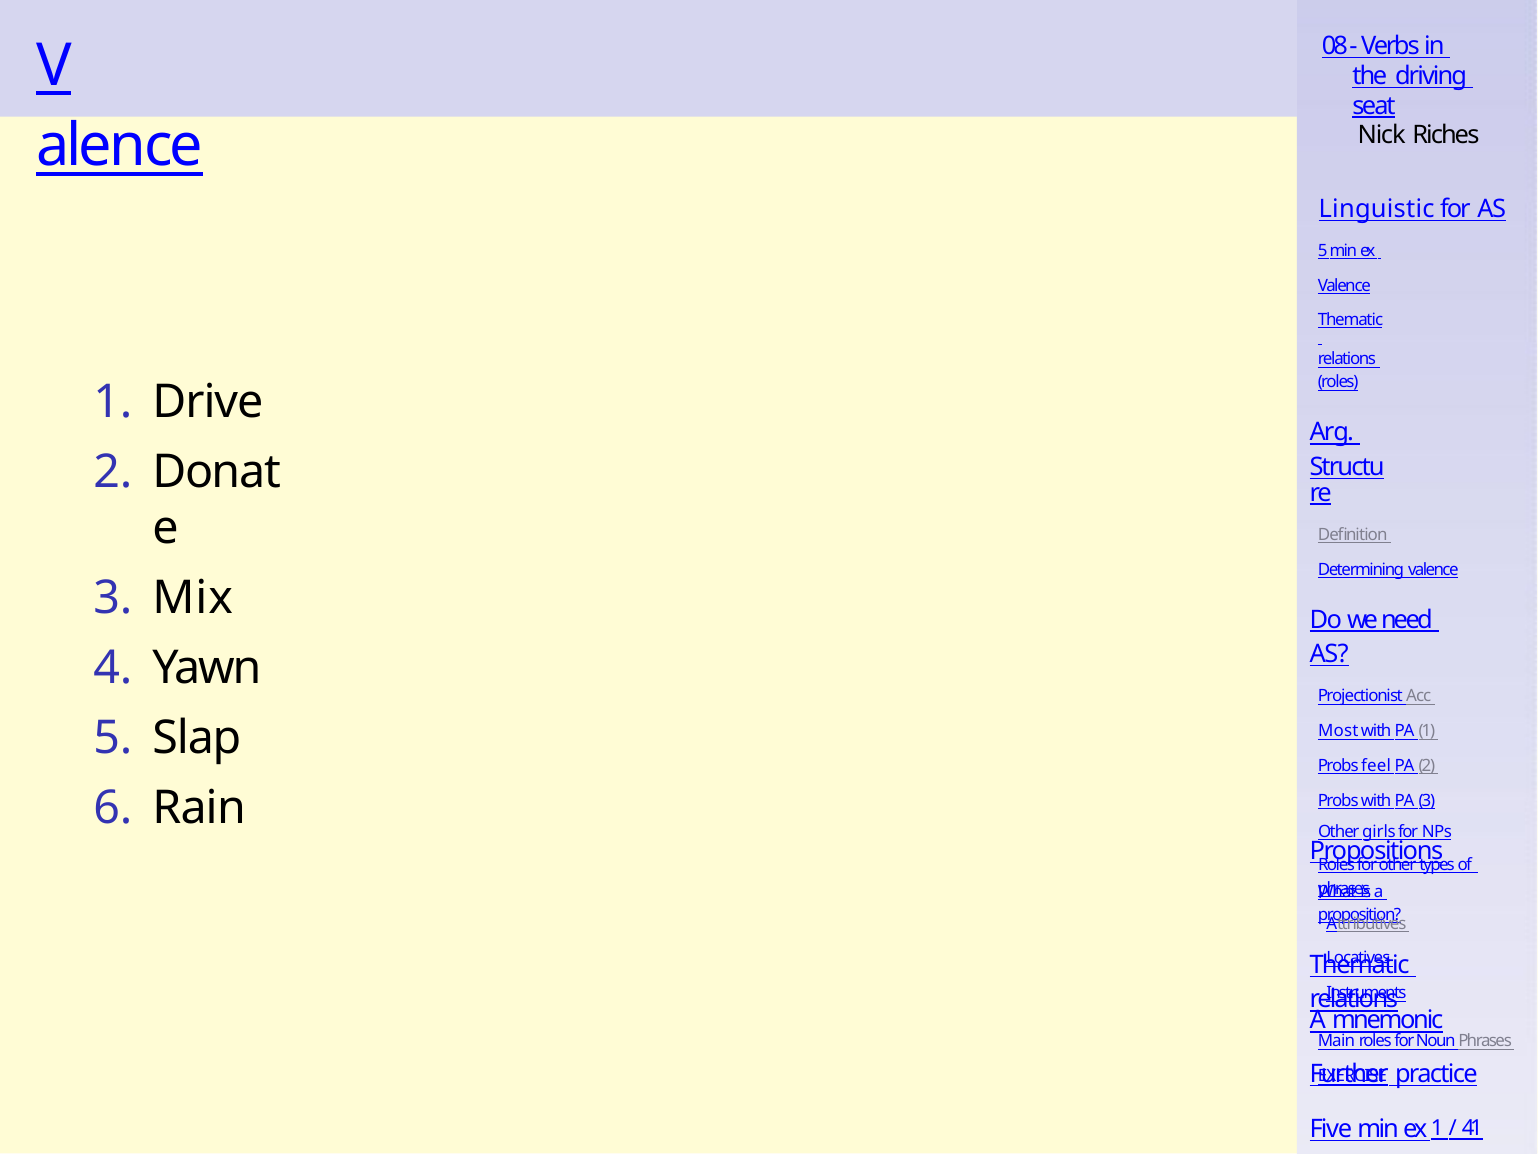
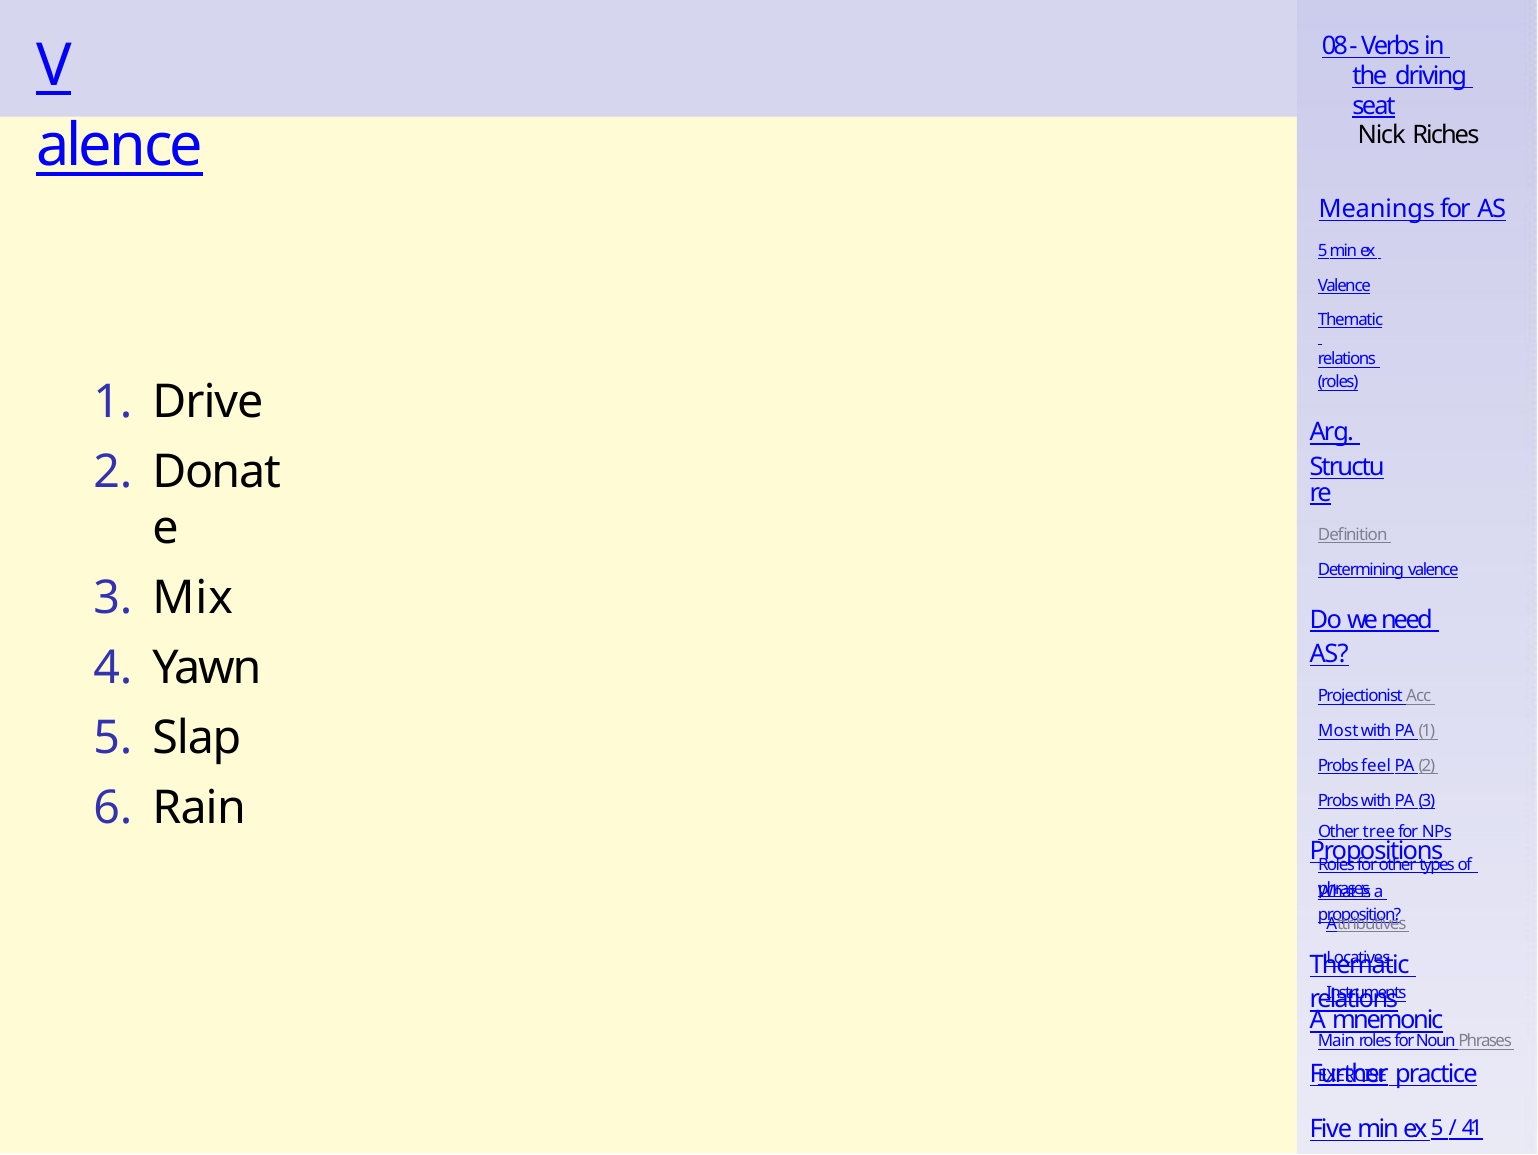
Linguistic: Linguistic -> Meanings
girls: girls -> tree
ex 1: 1 -> 5
